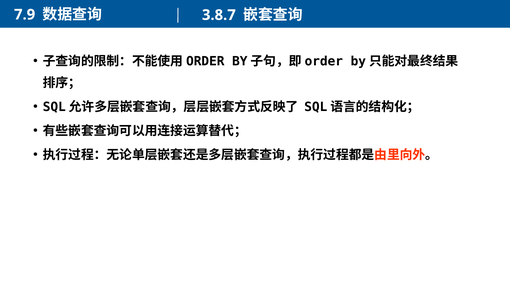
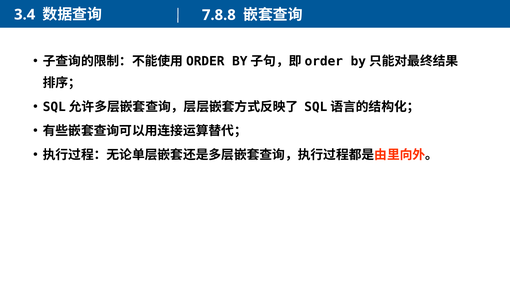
7.9: 7.9 -> 3.4
3.8.7: 3.8.7 -> 7.8.8
